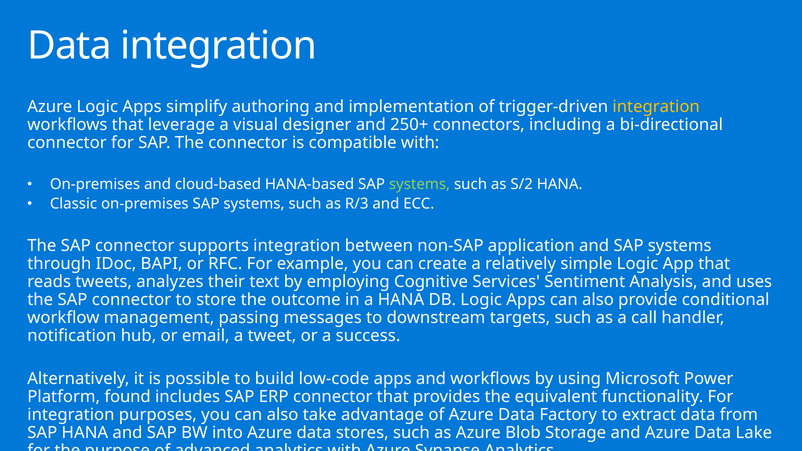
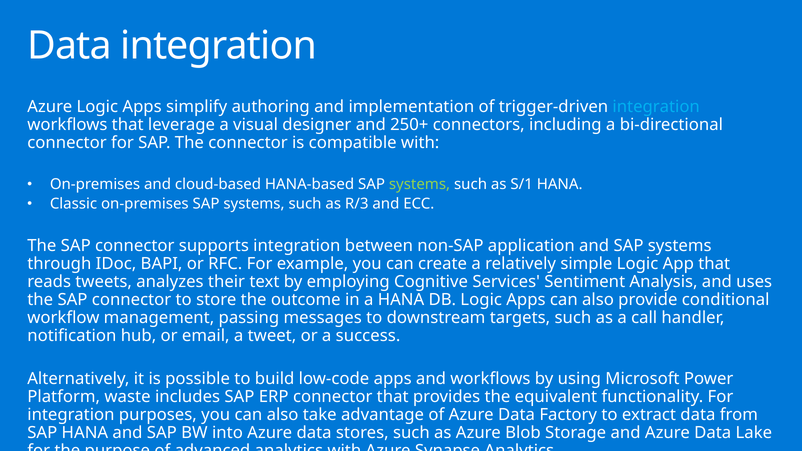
integration at (656, 107) colour: yellow -> light blue
S/2: S/2 -> S/1
found: found -> waste
